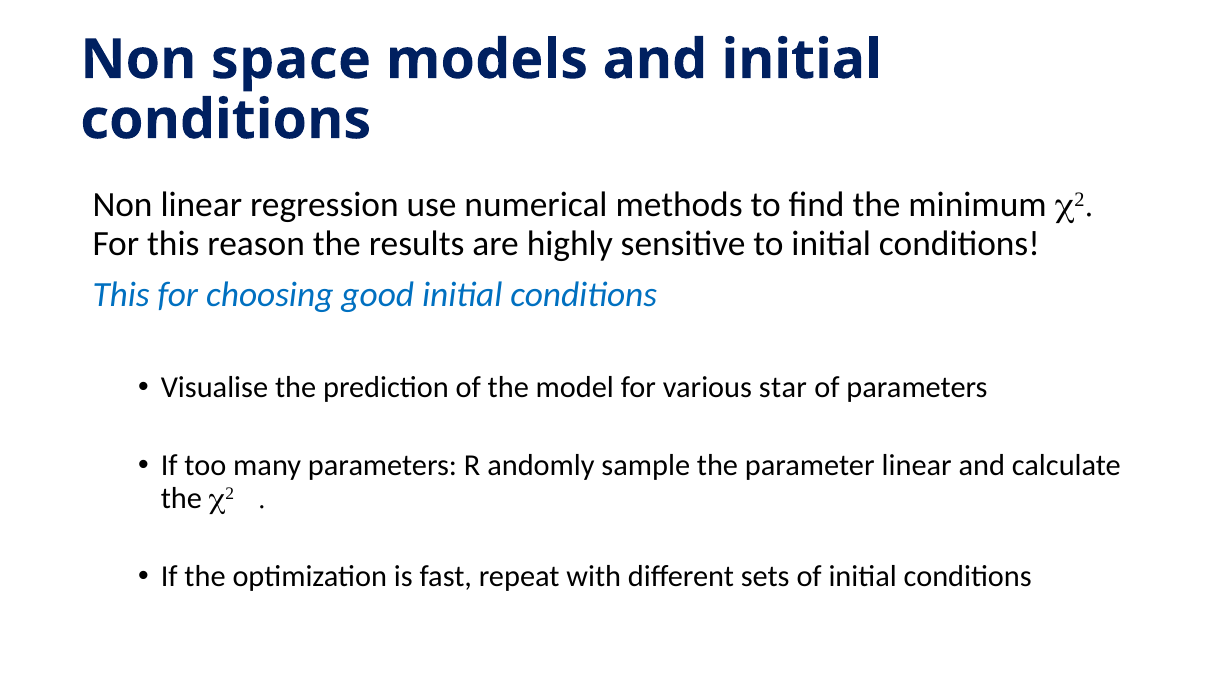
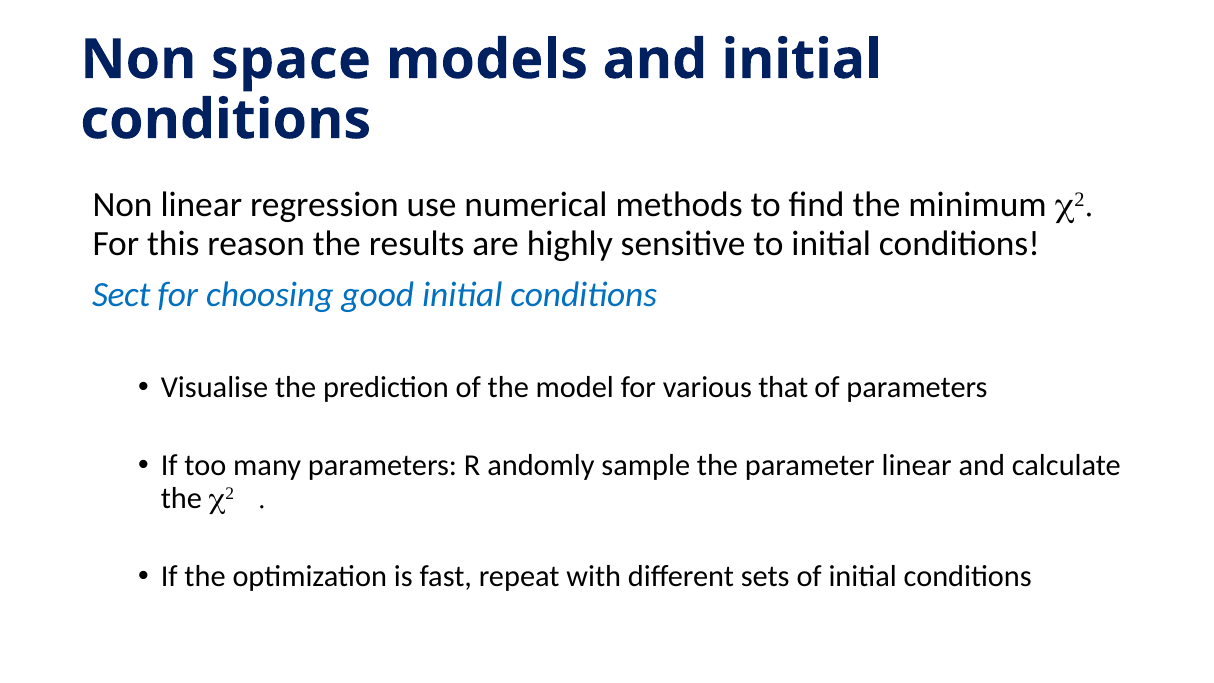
This at (121, 294): This -> Sect
star: star -> that
